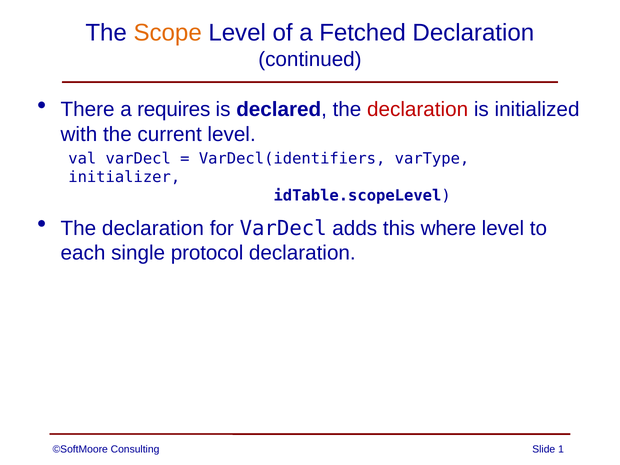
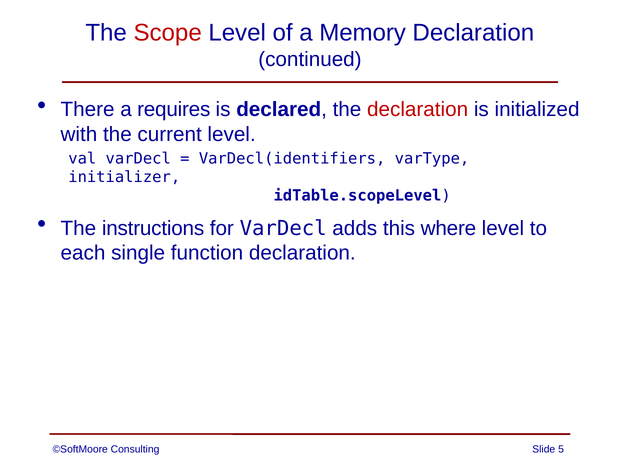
Scope colour: orange -> red
Fetched: Fetched -> Memory
declaration at (153, 228): declaration -> instructions
protocol: protocol -> function
1: 1 -> 5
